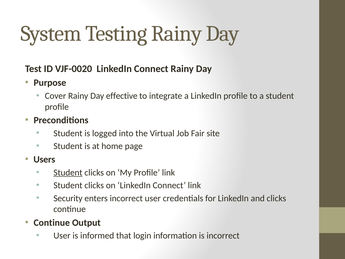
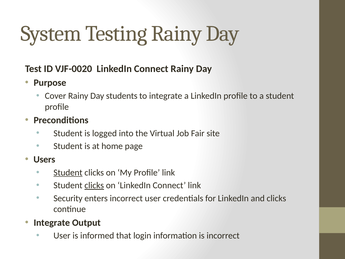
effective: effective -> students
clicks at (94, 185) underline: none -> present
Continue at (52, 222): Continue -> Integrate
